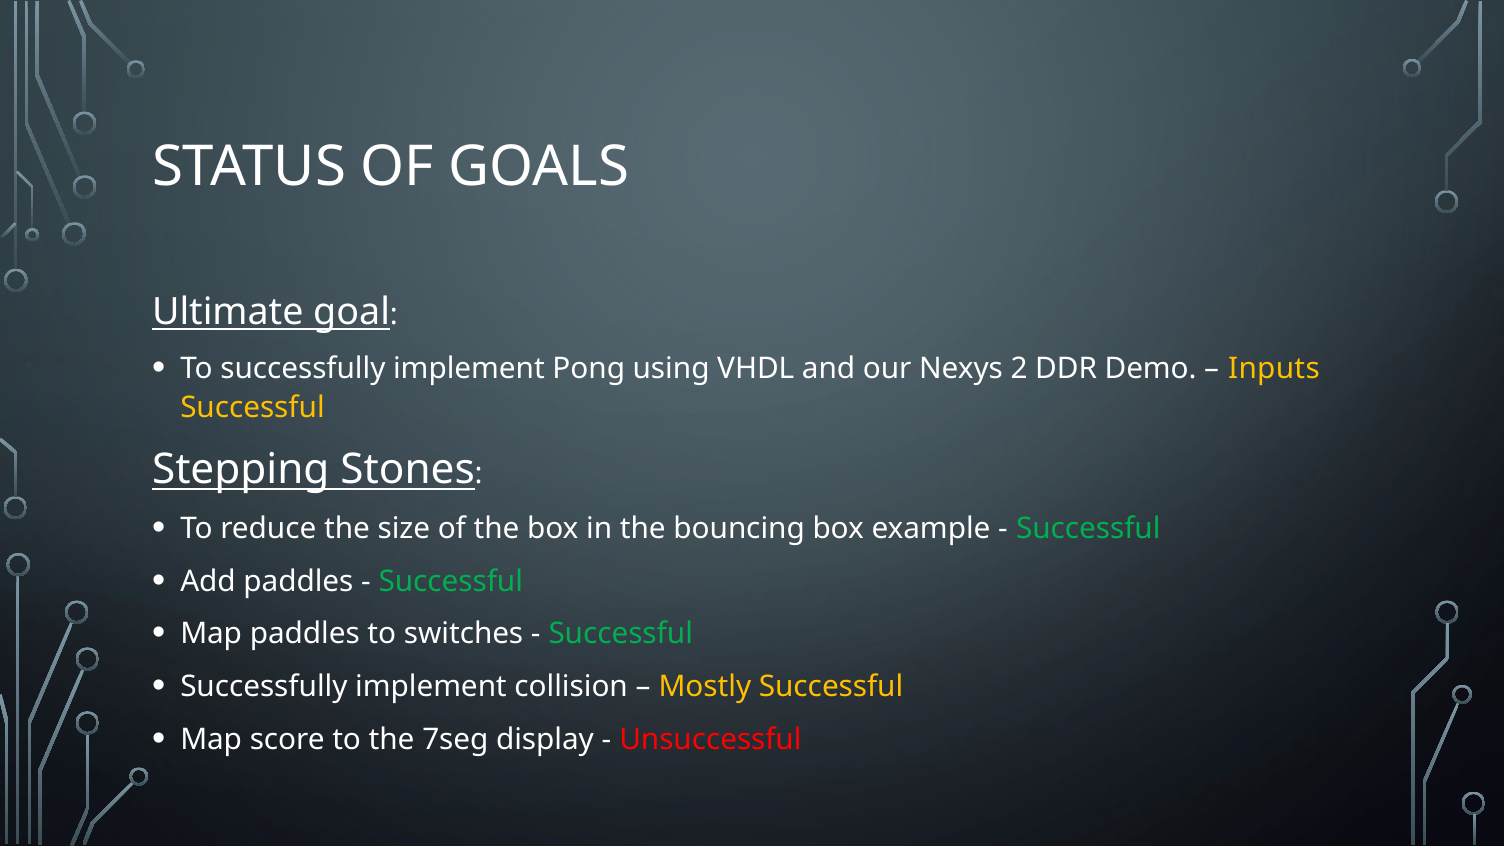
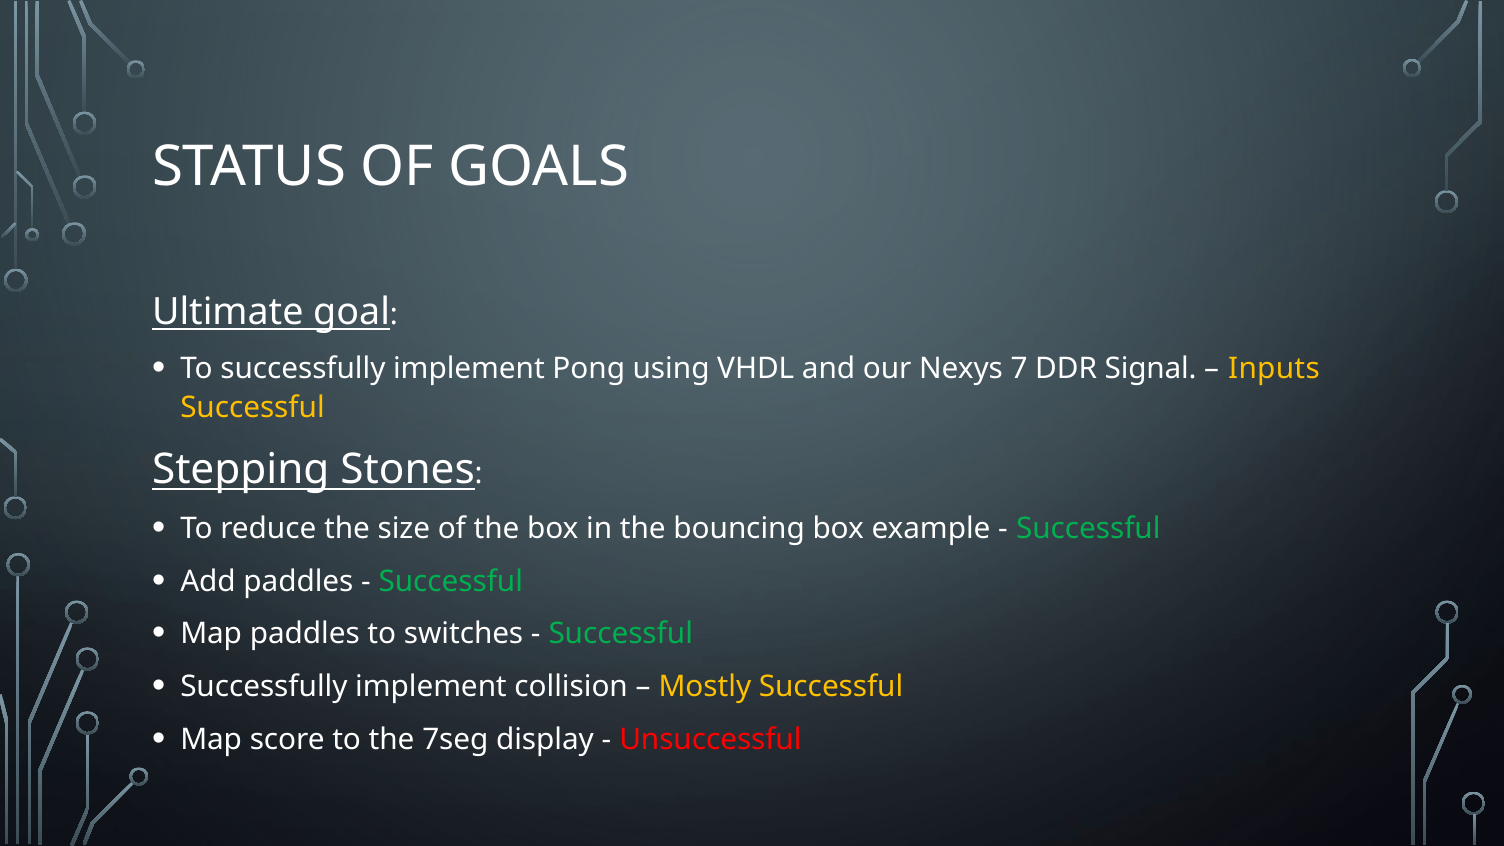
2: 2 -> 7
Demo: Demo -> Signal
